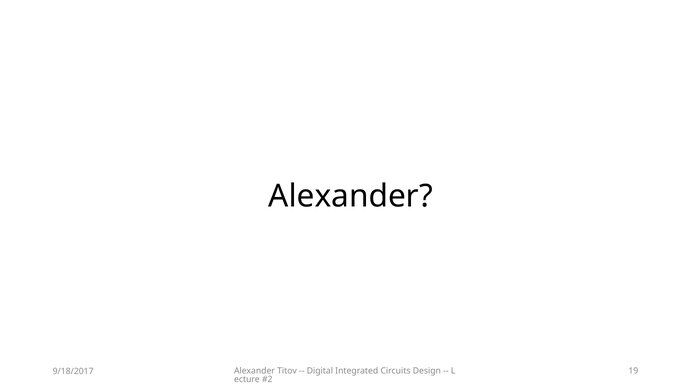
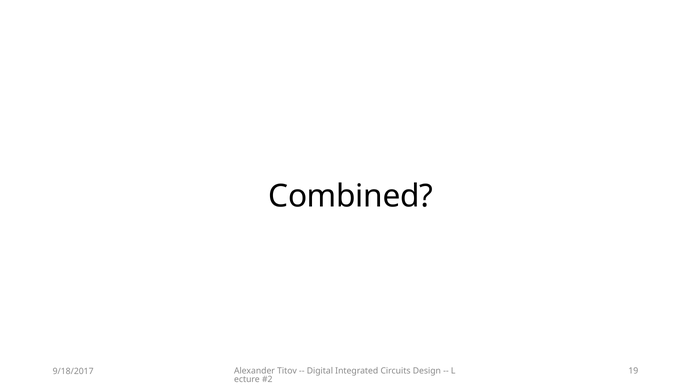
Alexander at (351, 196): Alexander -> Combined
